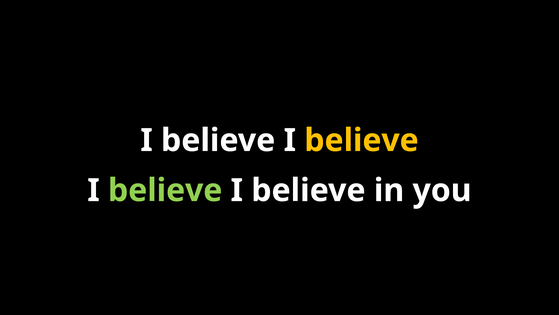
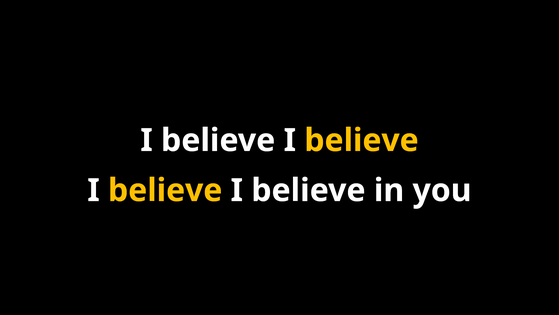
believe at (165, 190) colour: light green -> yellow
